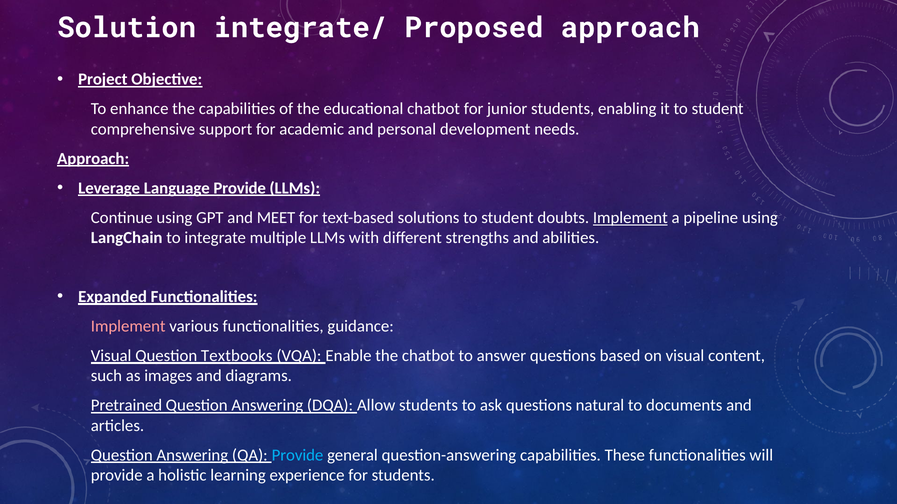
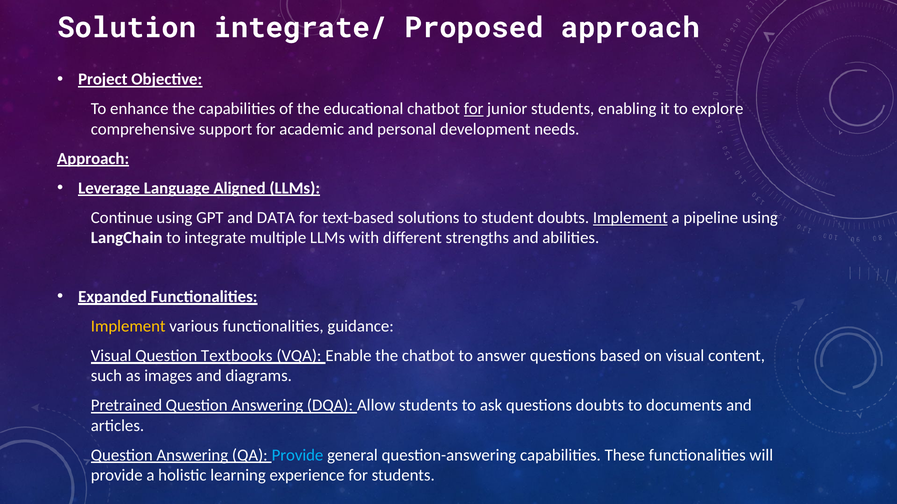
for at (474, 109) underline: none -> present
it to student: student -> explore
Language Provide: Provide -> Aligned
MEET: MEET -> DATA
Implement at (128, 327) colour: pink -> yellow
questions natural: natural -> doubts
